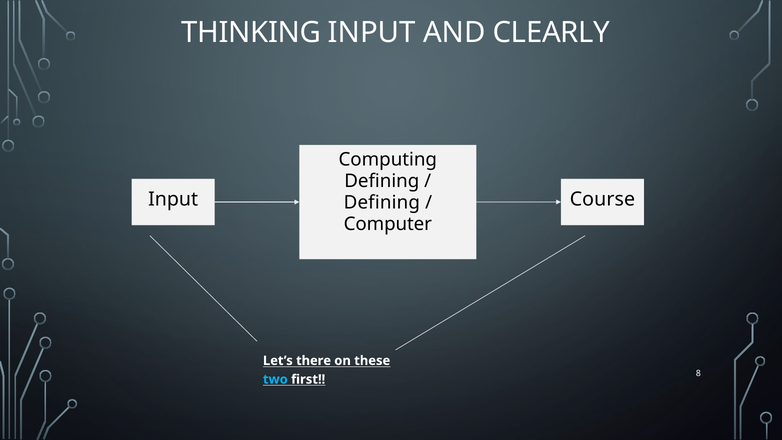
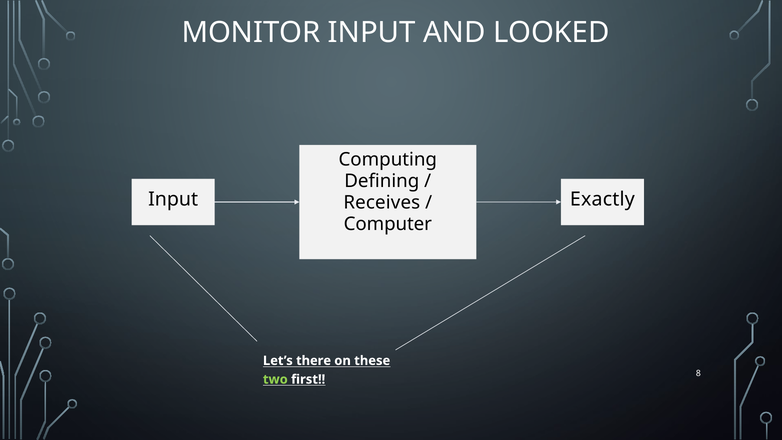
THINKING: THINKING -> MONITOR
CLEARLY: CLEARLY -> LOOKED
Course: Course -> Exactly
Defining at (382, 203): Defining -> Receives
two colour: light blue -> light green
